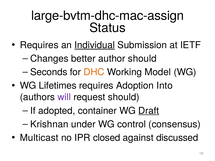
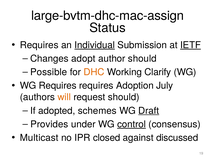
IETF underline: none -> present
better: better -> adopt
Seconds: Seconds -> Possible
Model: Model -> Clarify
WG Lifetimes: Lifetimes -> Requires
Into: Into -> July
will colour: purple -> orange
container: container -> schemes
Krishnan: Krishnan -> Provides
control underline: none -> present
